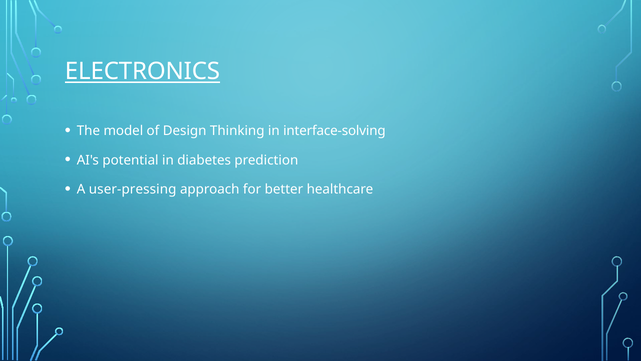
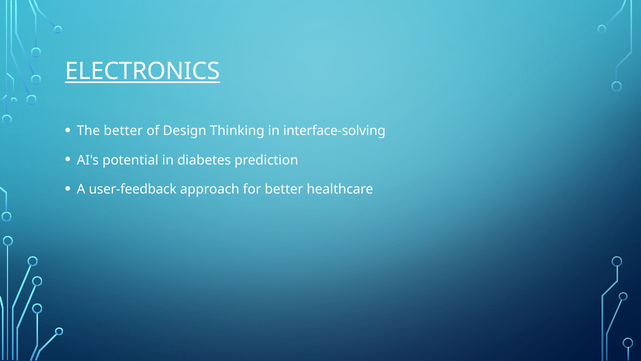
The model: model -> better
user-pressing: user-pressing -> user-feedback
